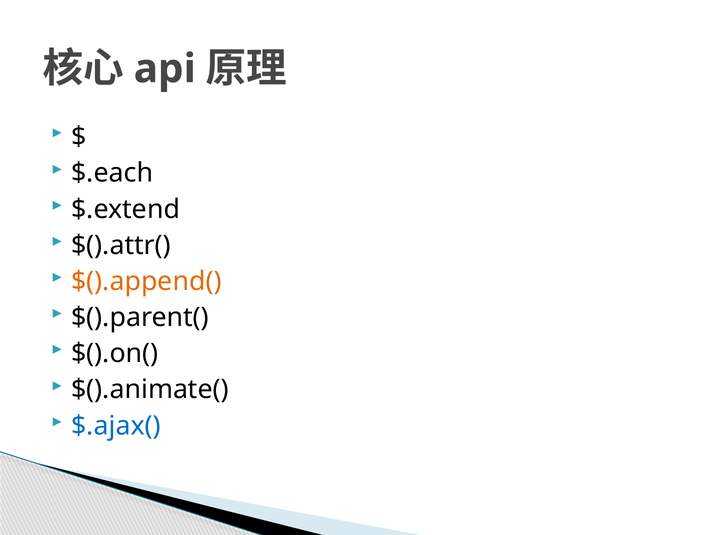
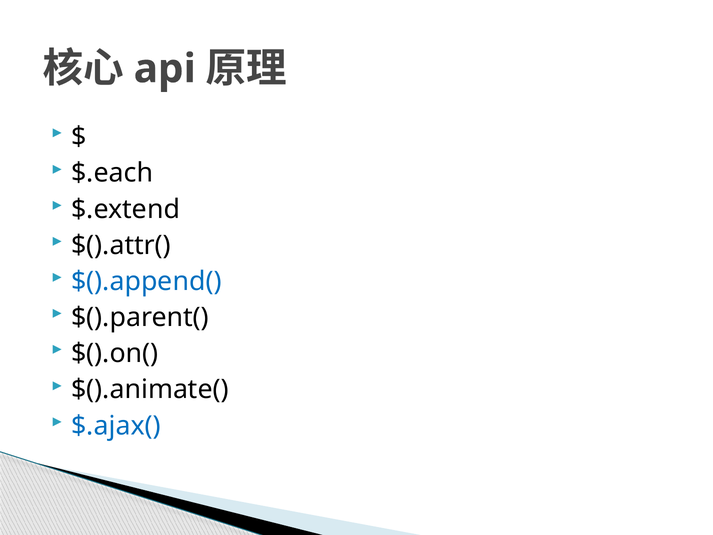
$().append( colour: orange -> blue
